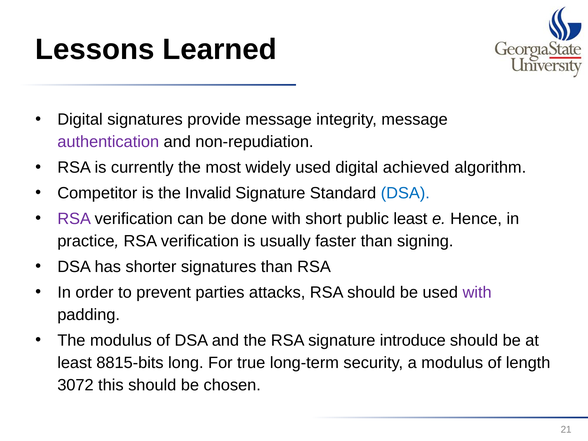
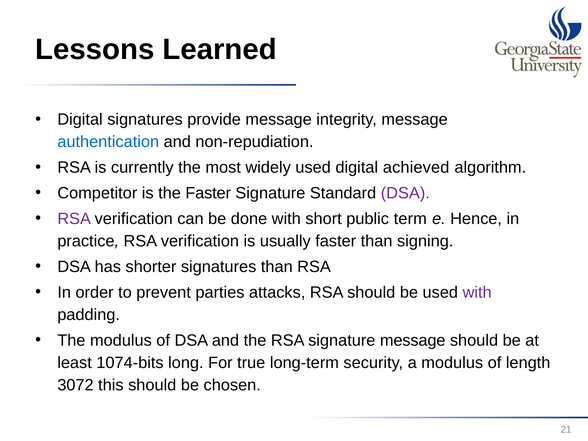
authentication colour: purple -> blue
the Invalid: Invalid -> Faster
DSA at (405, 193) colour: blue -> purple
public least: least -> term
signature introduce: introduce -> message
8815-bits: 8815-bits -> 1074-bits
